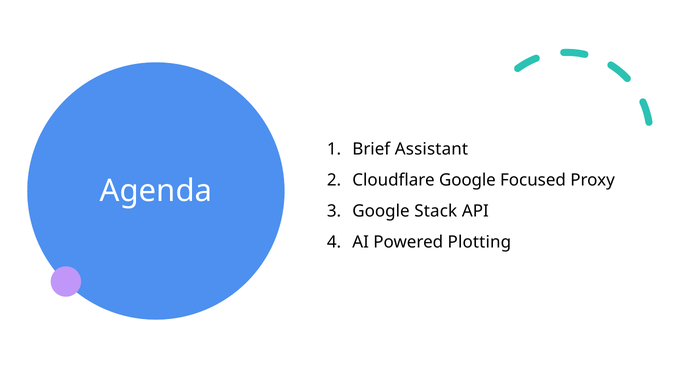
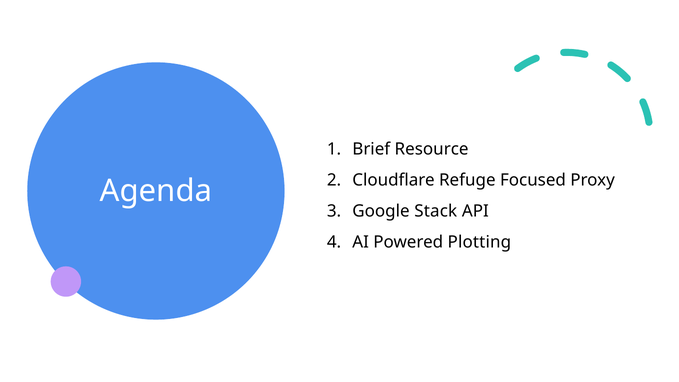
Assistant: Assistant -> Resource
Cloudflare Google: Google -> Refuge
